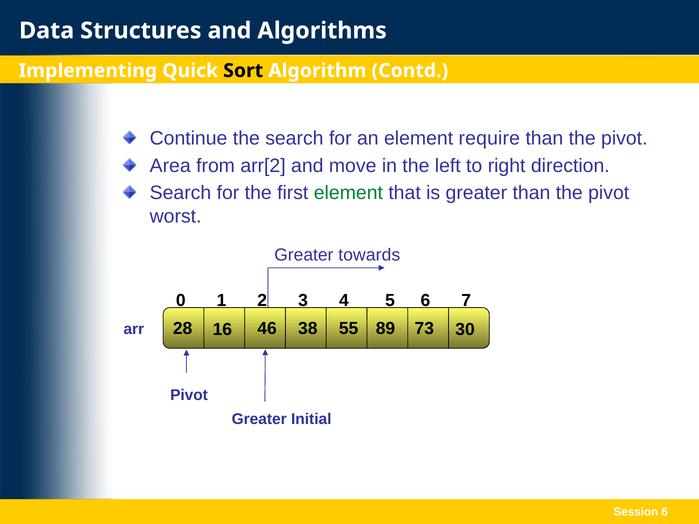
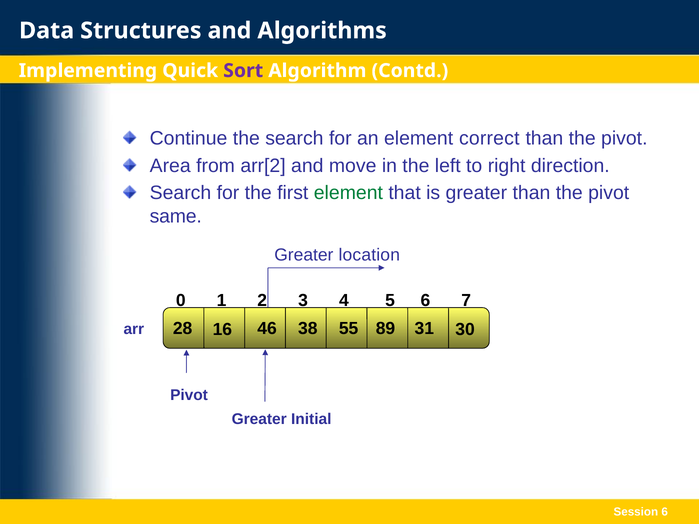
Sort colour: black -> purple
require: require -> correct
worst: worst -> same
towards: towards -> location
73: 73 -> 31
